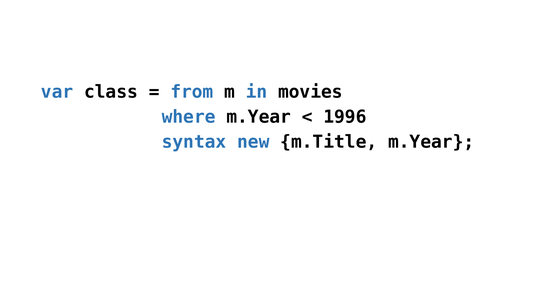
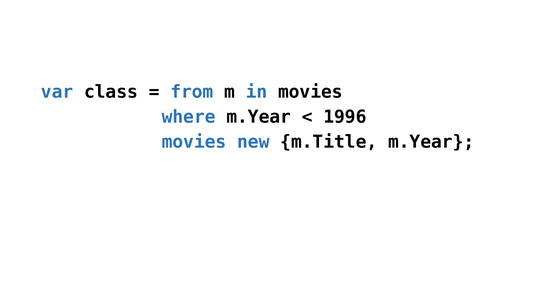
syntax at (194, 142): syntax -> movies
